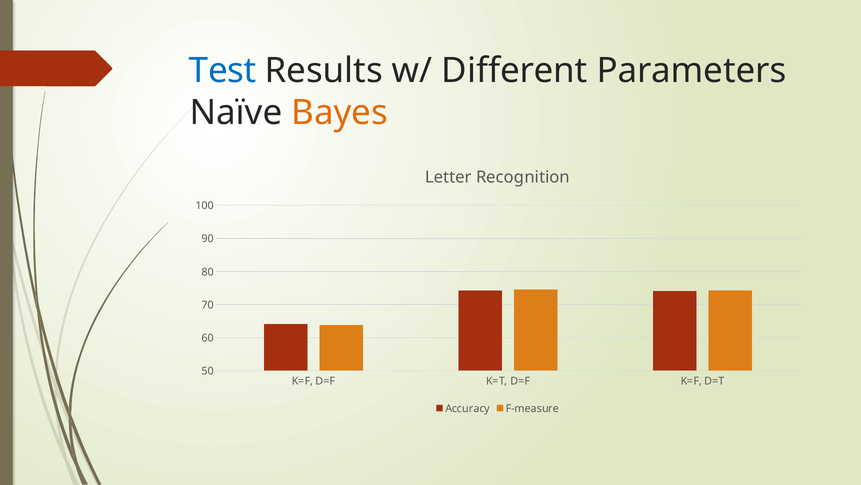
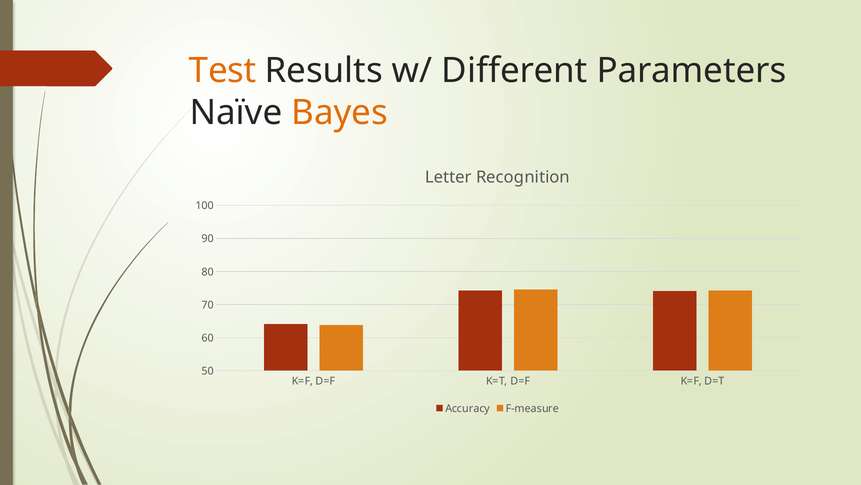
Test colour: blue -> orange
